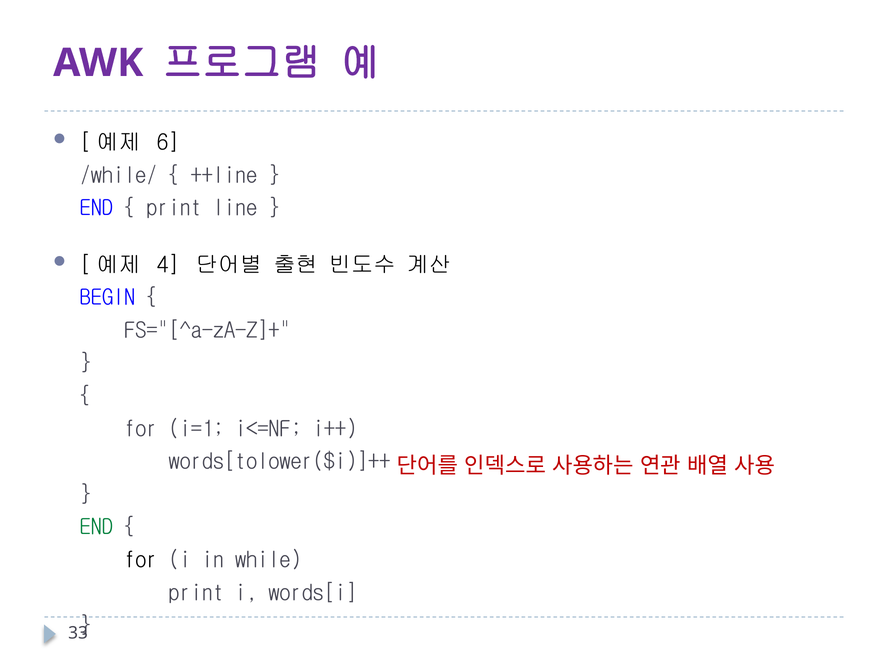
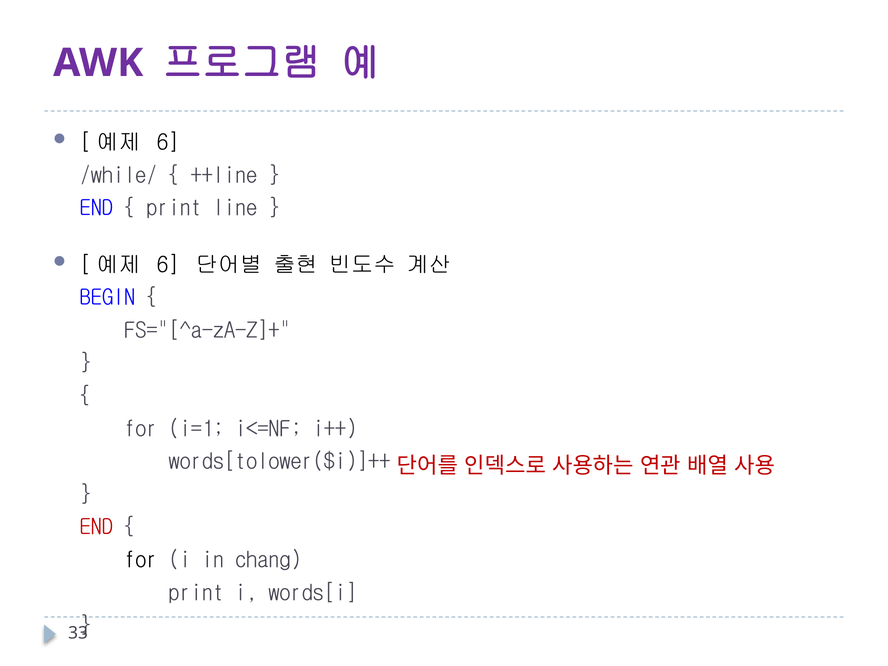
4 at (168, 265): 4 -> 6
END at (96, 527) colour: green -> red
while: while -> chang
